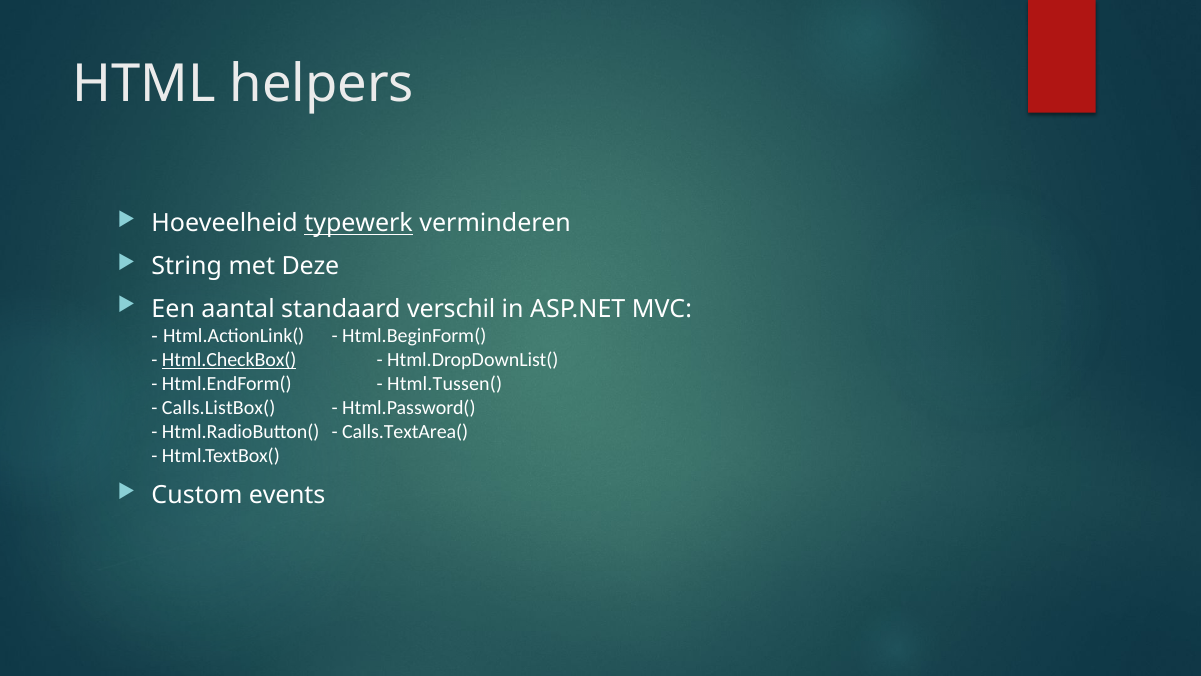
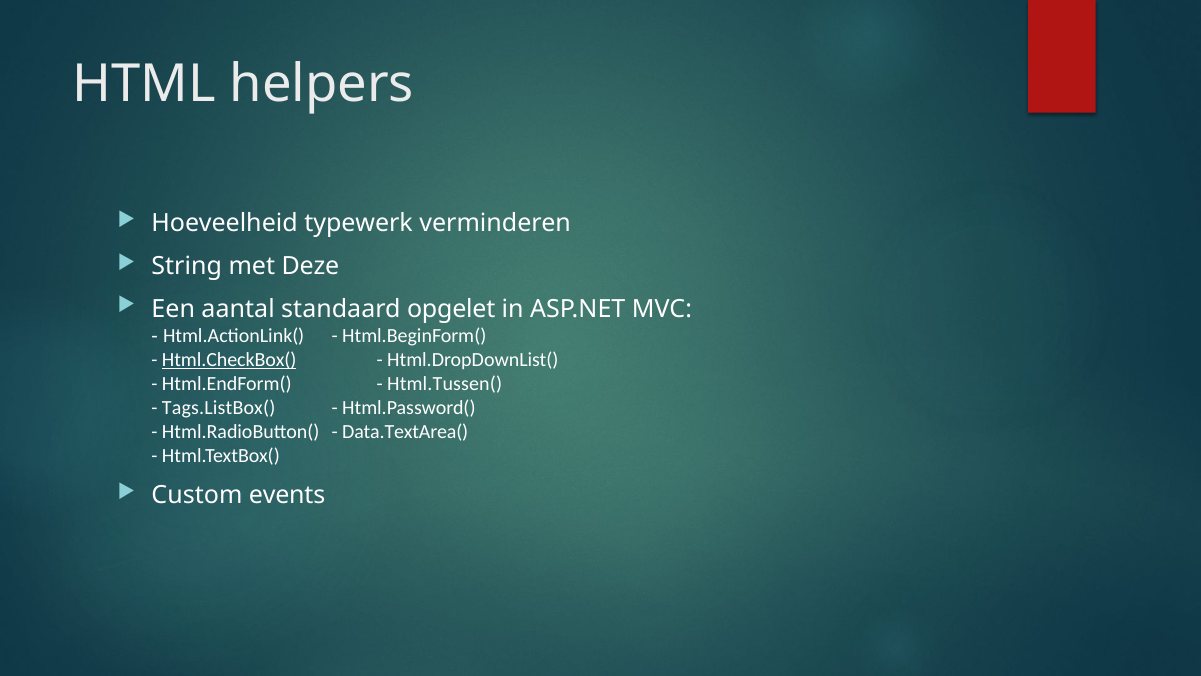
typewerk underline: present -> none
verschil: verschil -> opgelet
Calls.ListBox(: Calls.ListBox( -> Tags.ListBox(
Calls.TextArea(: Calls.TextArea( -> Data.TextArea(
